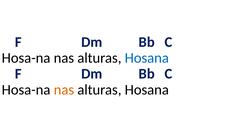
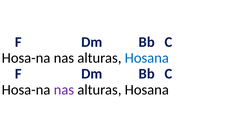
nas at (64, 89) colour: orange -> purple
